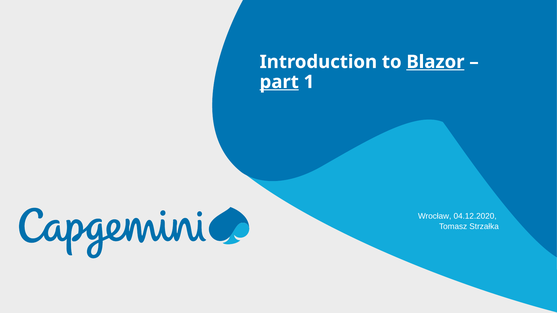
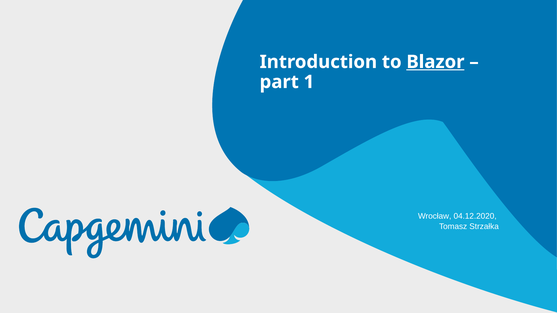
part underline: present -> none
